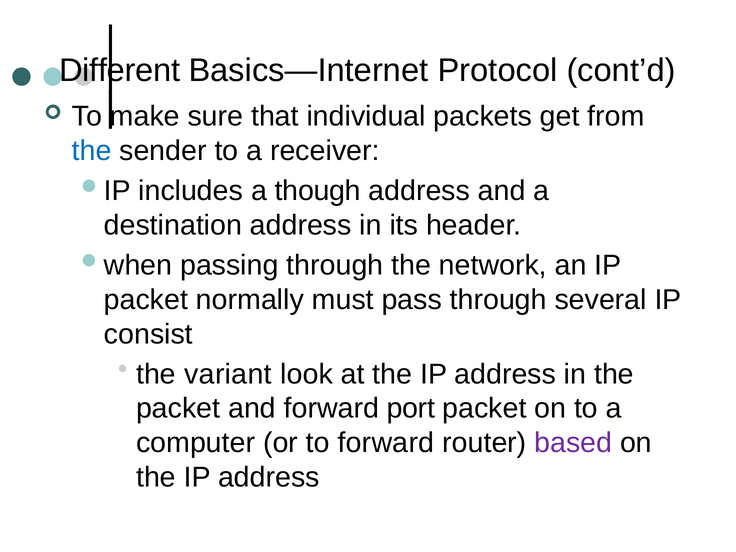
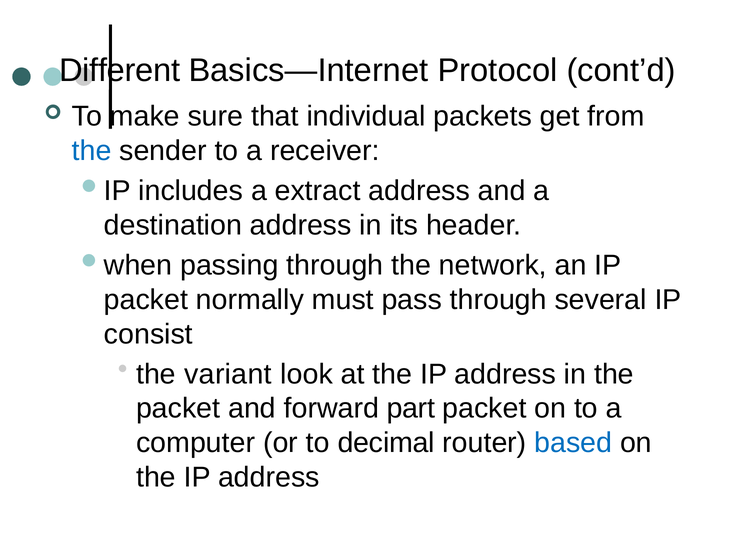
though: though -> extract
port: port -> part
to forward: forward -> decimal
based colour: purple -> blue
